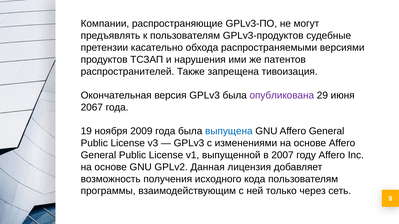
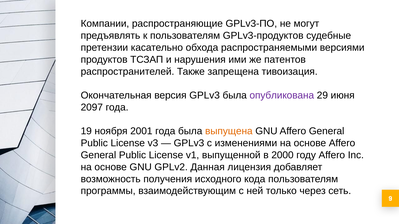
2067: 2067 -> 2097
2009: 2009 -> 2001
выпущена colour: blue -> orange
2007: 2007 -> 2000
